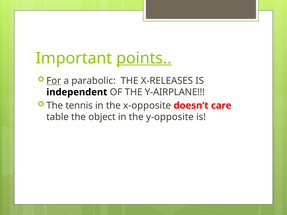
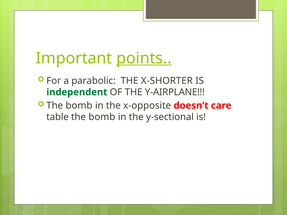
For underline: present -> none
X-RELEASES: X-RELEASES -> X-SHORTER
independent colour: black -> green
tennis at (79, 106): tennis -> bomb
object at (102, 117): object -> bomb
y-opposite: y-opposite -> y-sectional
